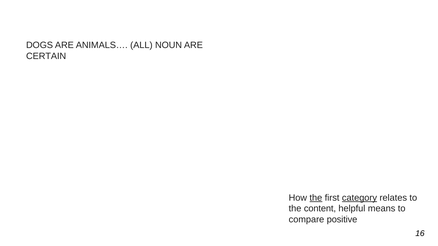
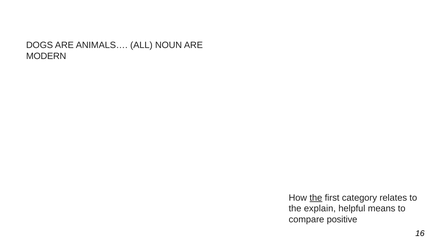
CERTAIN: CERTAIN -> MODERN
category underline: present -> none
content: content -> explain
